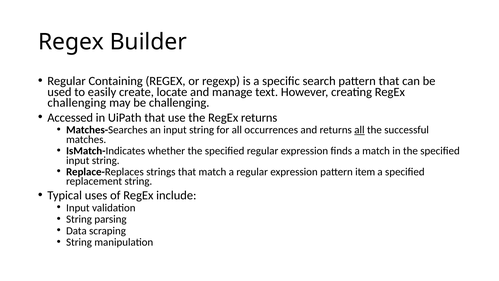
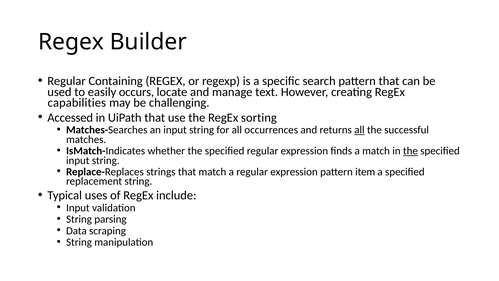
create: create -> occurs
challenging at (77, 103): challenging -> capabilities
RegEx returns: returns -> sorting
the at (410, 151) underline: none -> present
